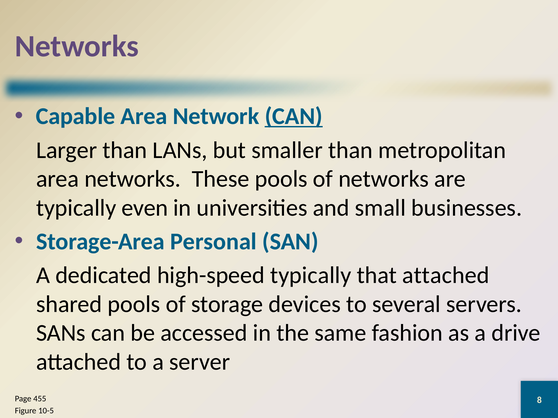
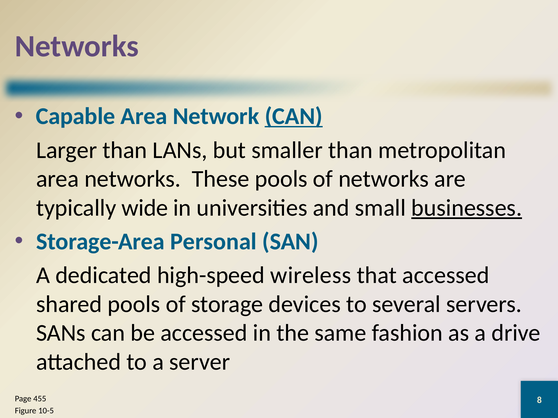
even: even -> wide
businesses underline: none -> present
high-speed typically: typically -> wireless
that attached: attached -> accessed
